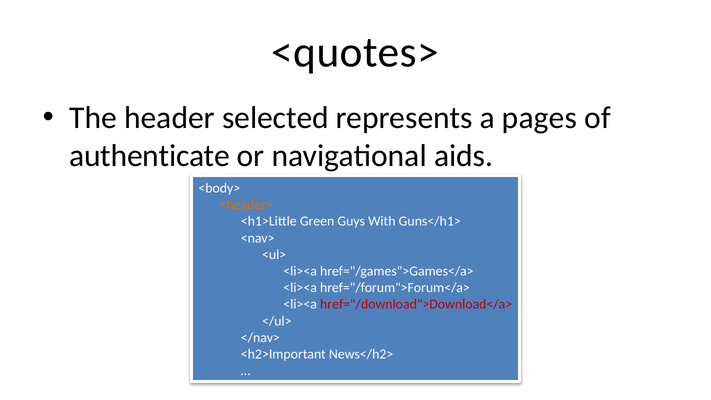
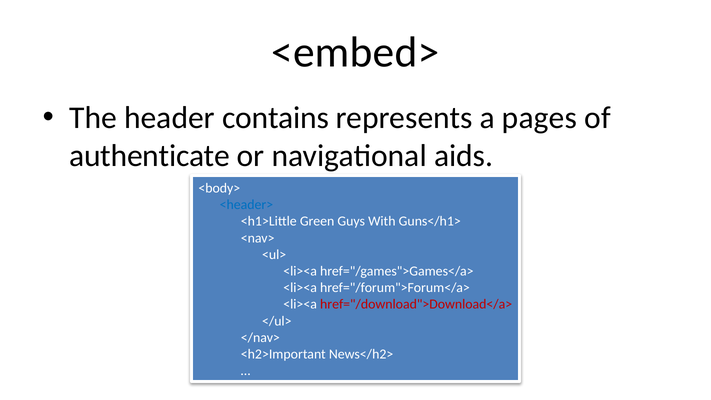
<quotes>: <quotes> -> <embed>
selected: selected -> contains
<header> colour: orange -> blue
